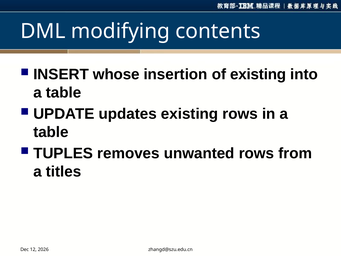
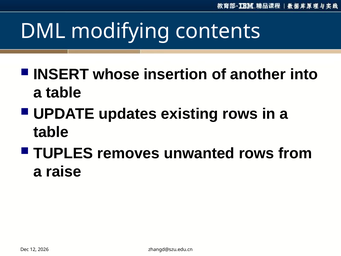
of existing: existing -> another
titles: titles -> raise
